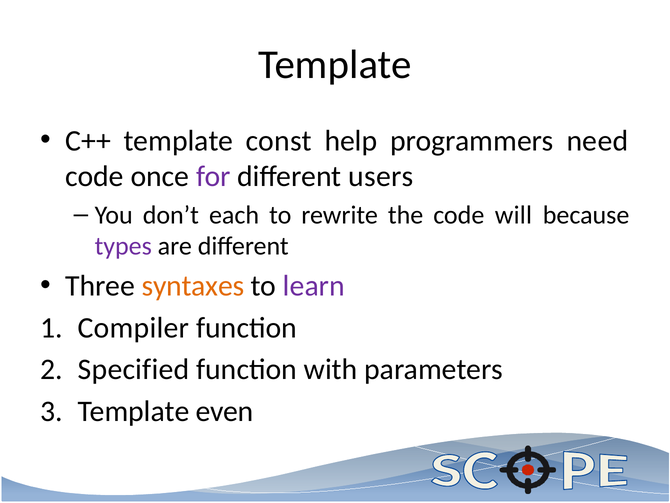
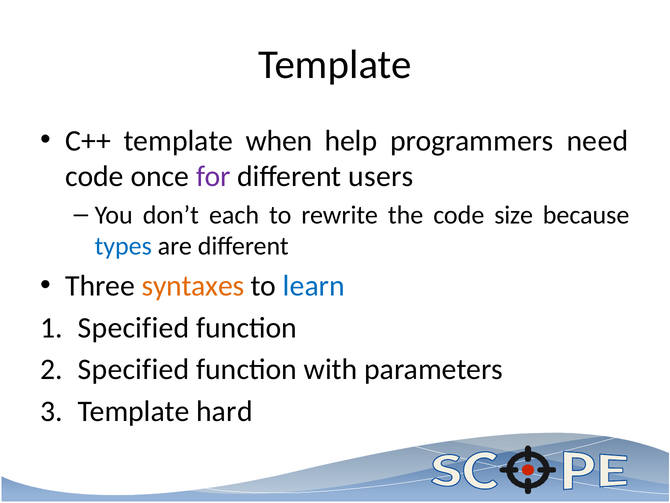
const: const -> when
will: will -> size
types colour: purple -> blue
learn colour: purple -> blue
Compiler at (134, 327): Compiler -> Specified
even: even -> hard
